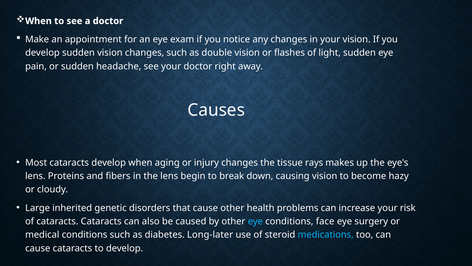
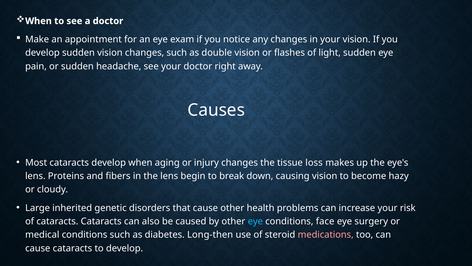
rays: rays -> loss
Long-later: Long-later -> Long-then
medications colour: light blue -> pink
